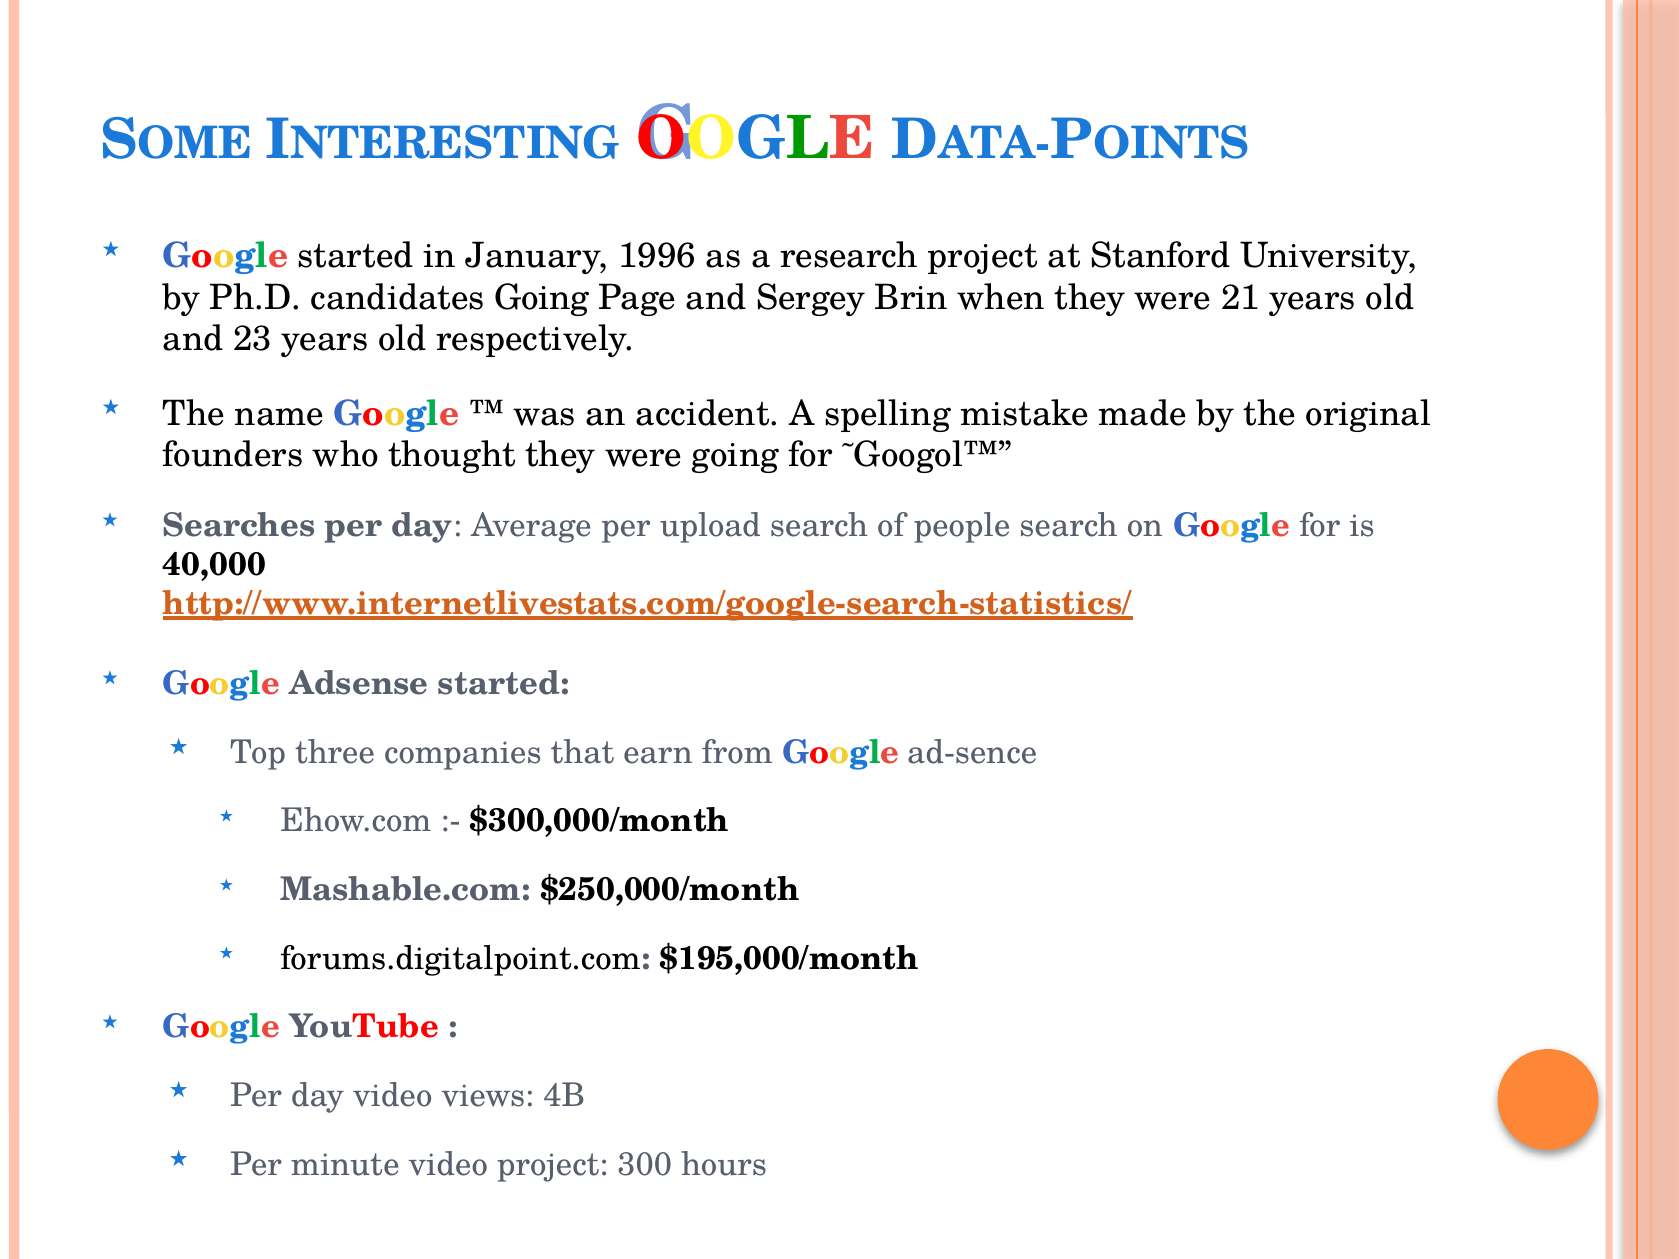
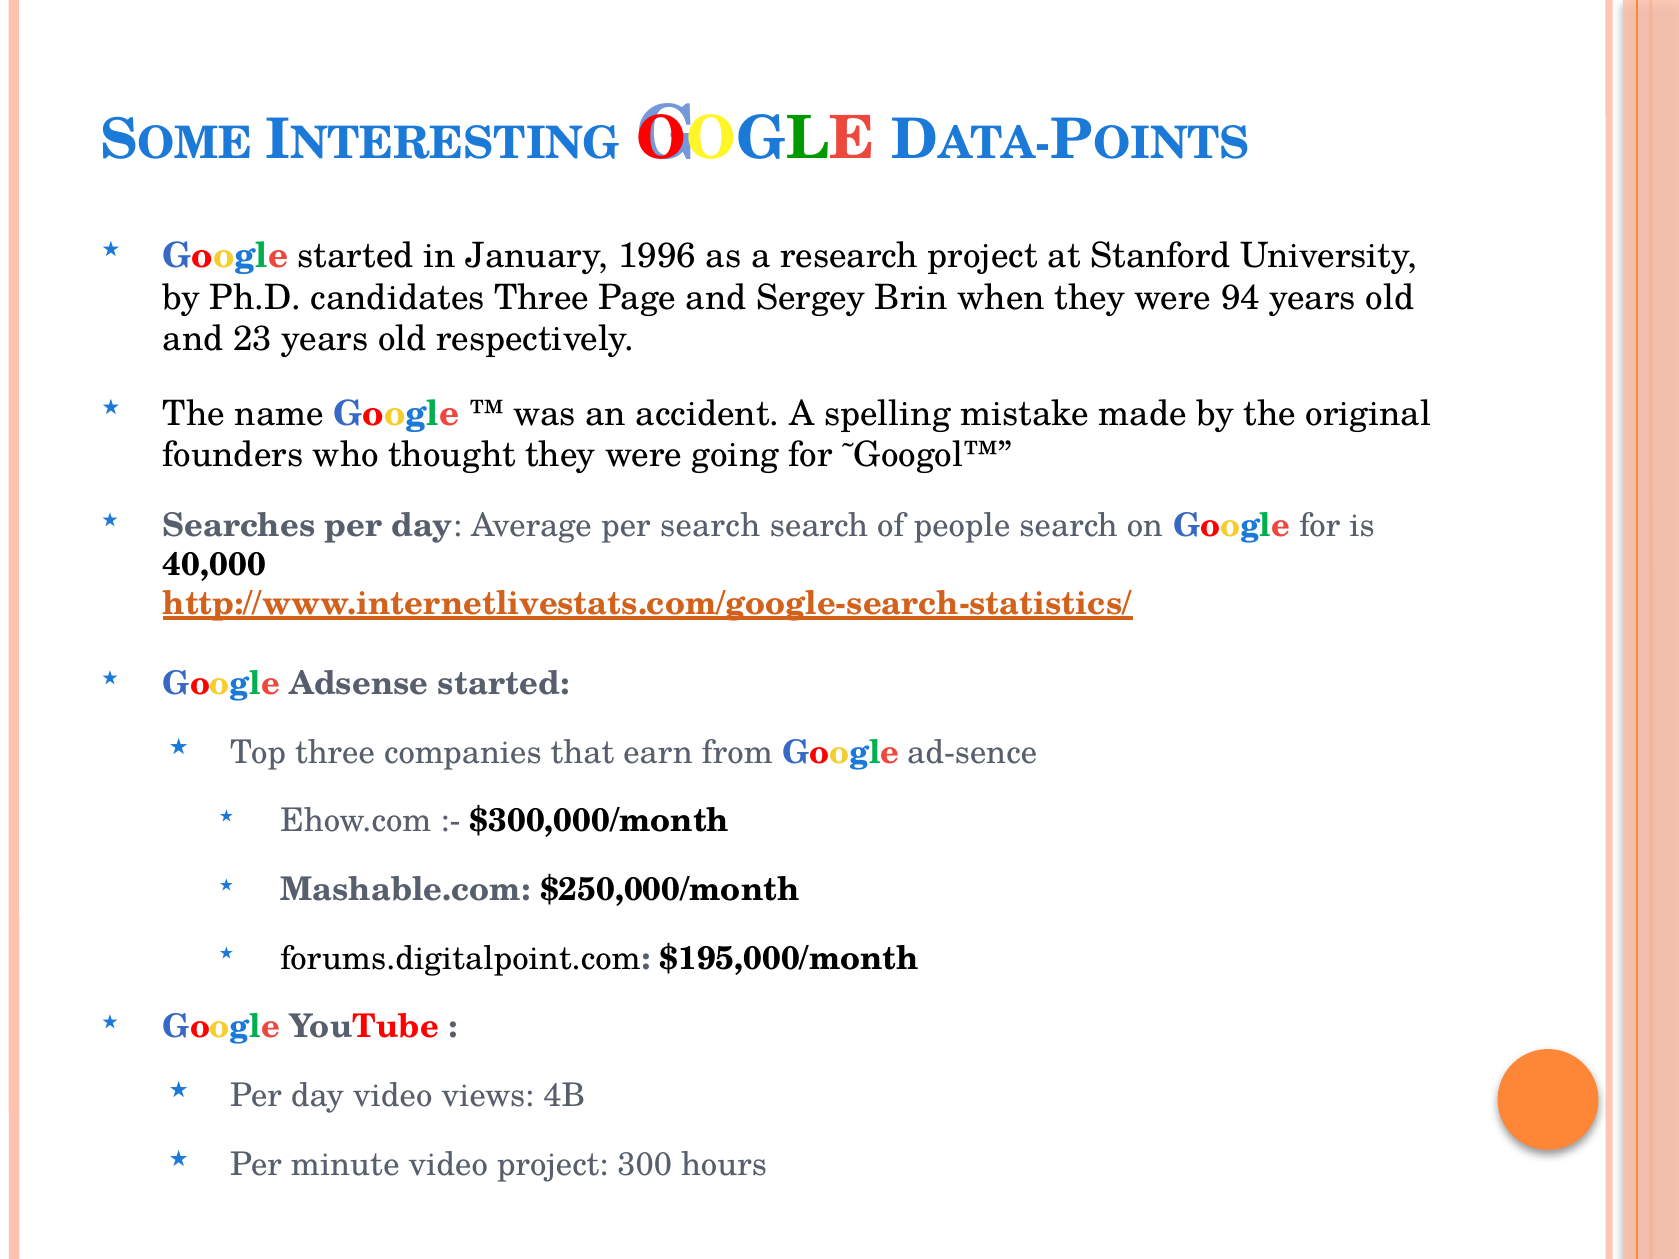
candidates Going: Going -> Three
21: 21 -> 94
per upload: upload -> search
